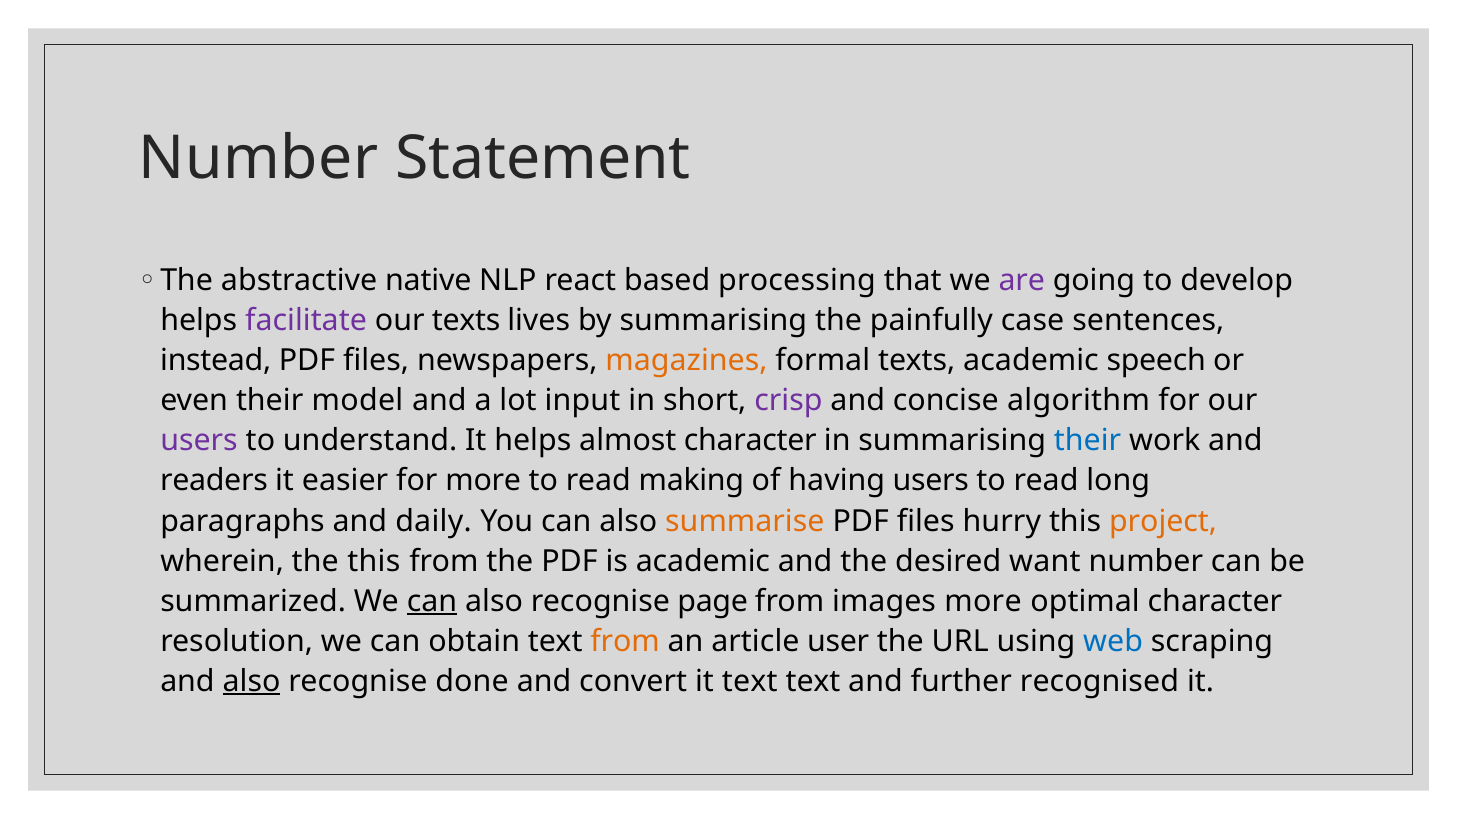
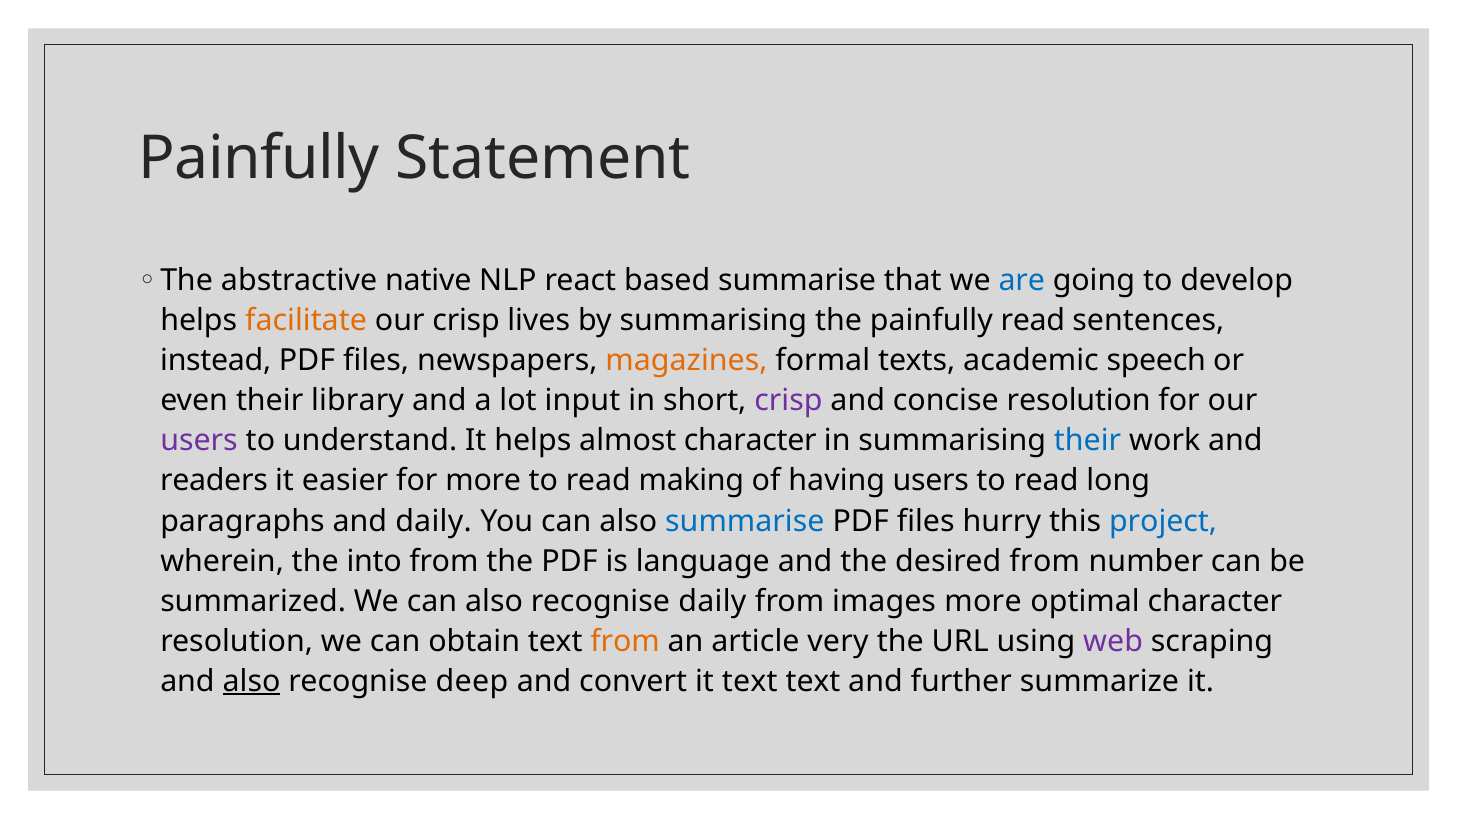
Number at (259, 158): Number -> Painfully
based processing: processing -> summarise
are colour: purple -> blue
facilitate colour: purple -> orange
our texts: texts -> crisp
painfully case: case -> read
model: model -> library
concise algorithm: algorithm -> resolution
summarise at (745, 521) colour: orange -> blue
project colour: orange -> blue
the this: this -> into
is academic: academic -> language
desired want: want -> from
can at (432, 602) underline: present -> none
recognise page: page -> daily
user: user -> very
web colour: blue -> purple
done: done -> deep
recognised: recognised -> summarize
